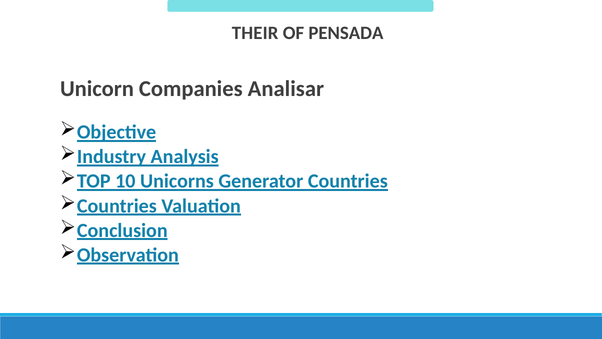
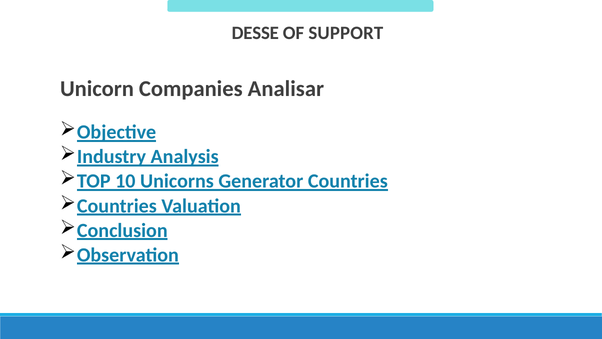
THEIR: THEIR -> DESSE
PENSADA: PENSADA -> SUPPORT
